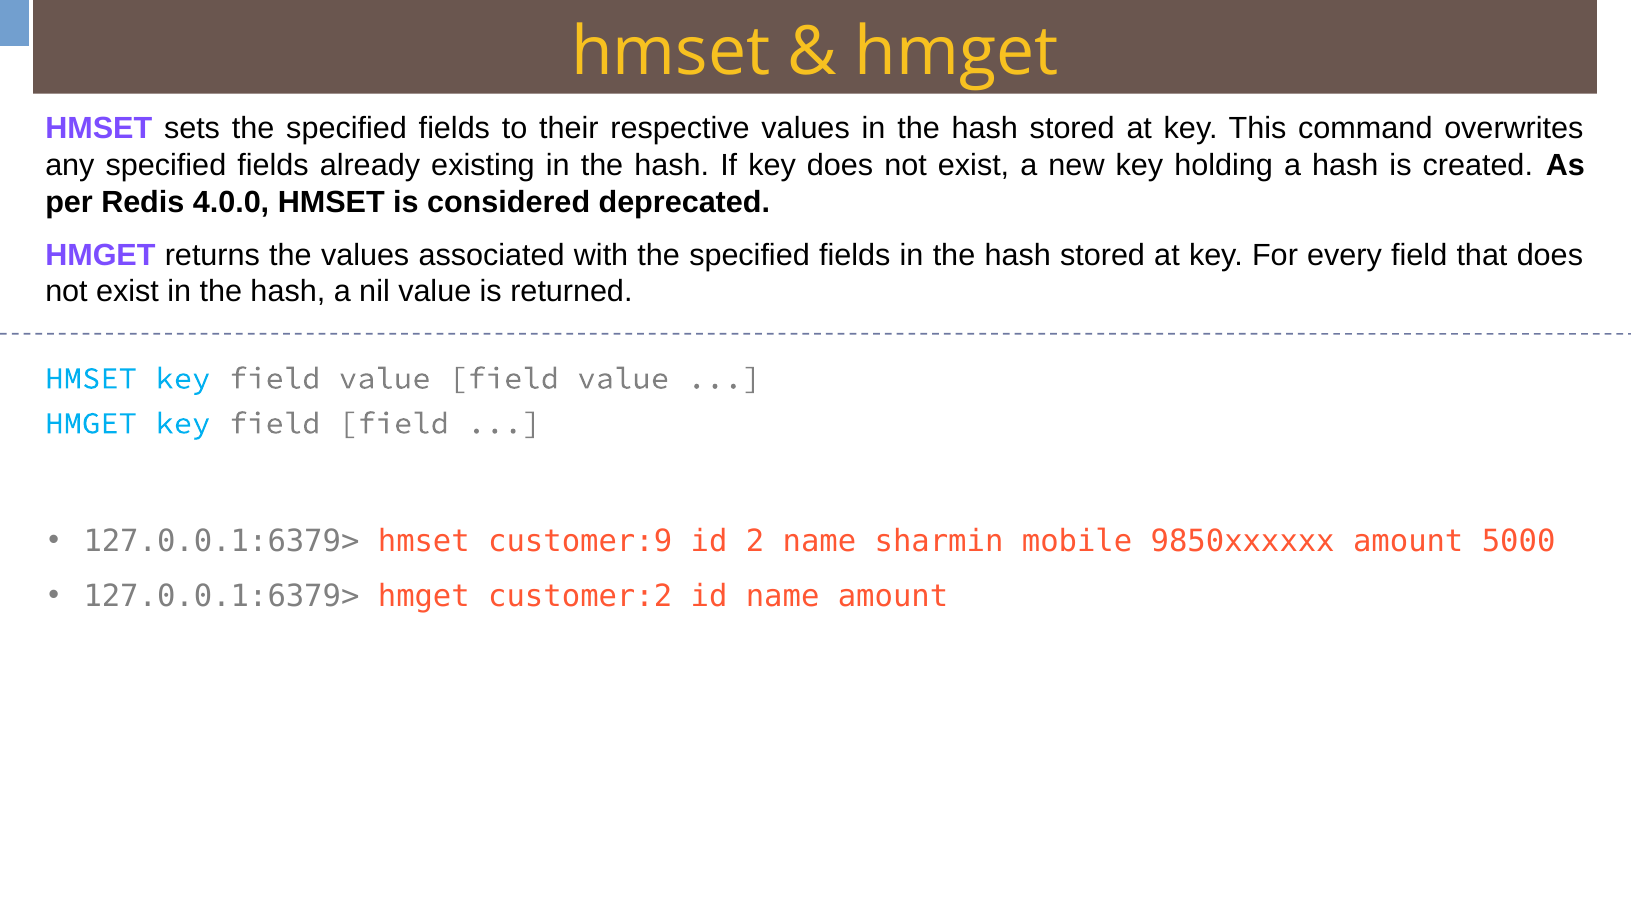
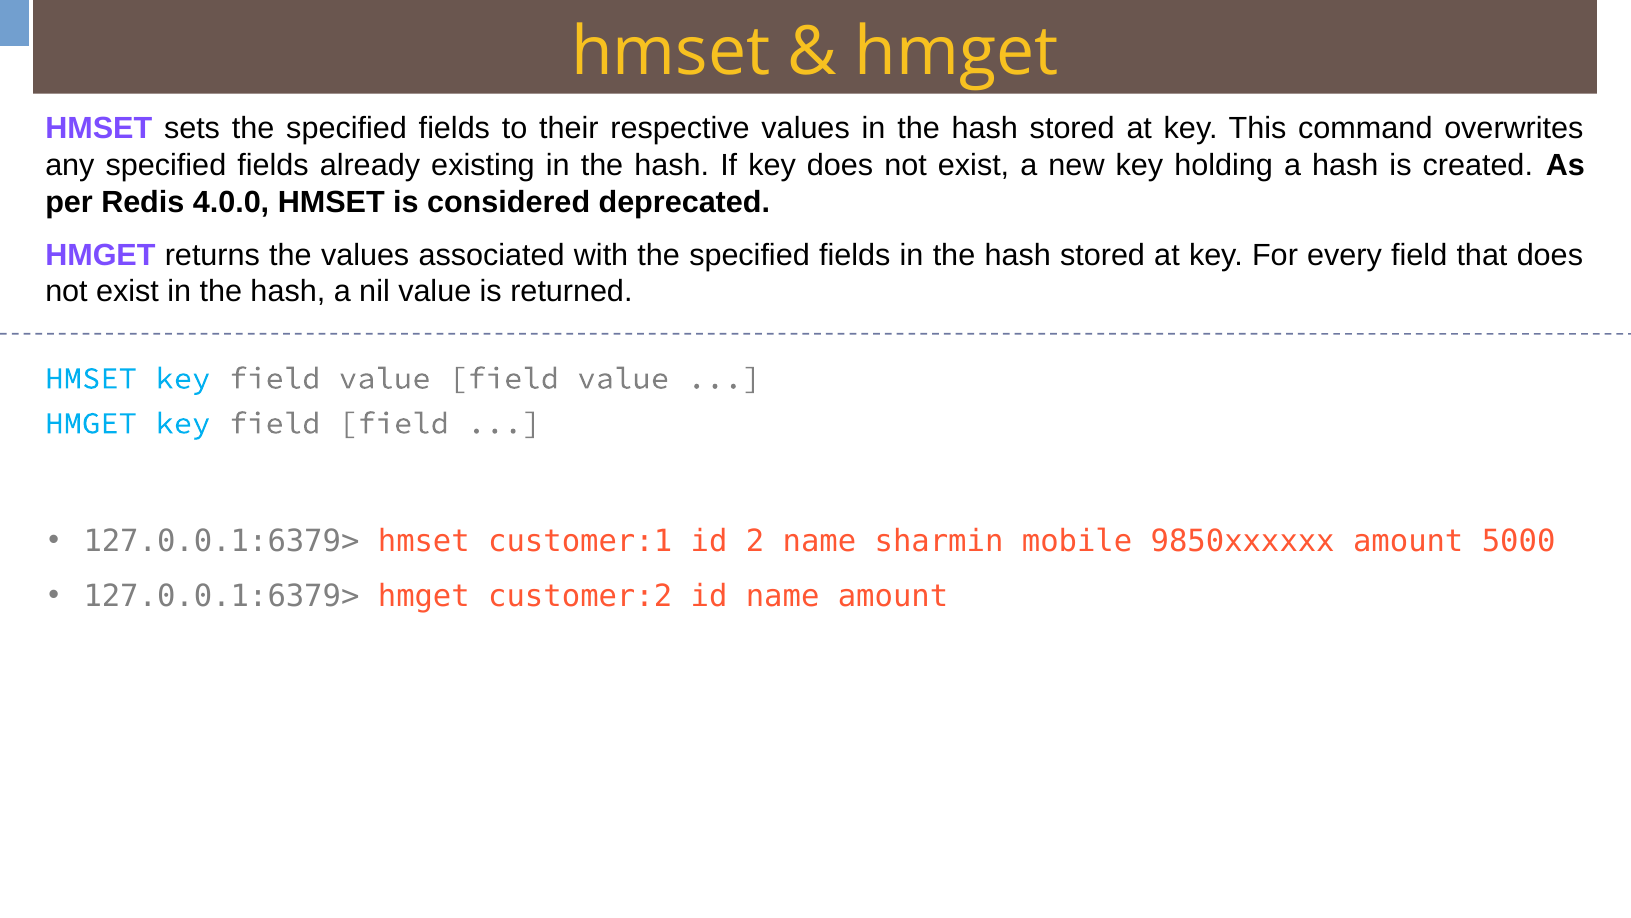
customer:9: customer:9 -> customer:1
